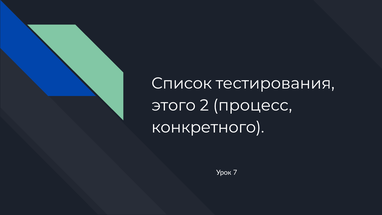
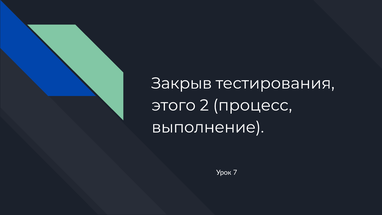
Список: Список -> Закрыв
конкретного: конкретного -> выполнение
